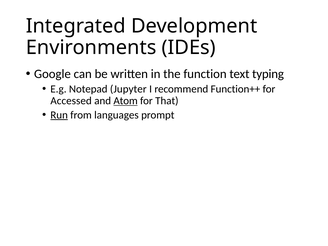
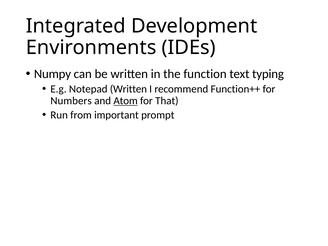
Google: Google -> Numpy
Notepad Jupyter: Jupyter -> Written
Accessed: Accessed -> Numbers
Run underline: present -> none
languages: languages -> important
